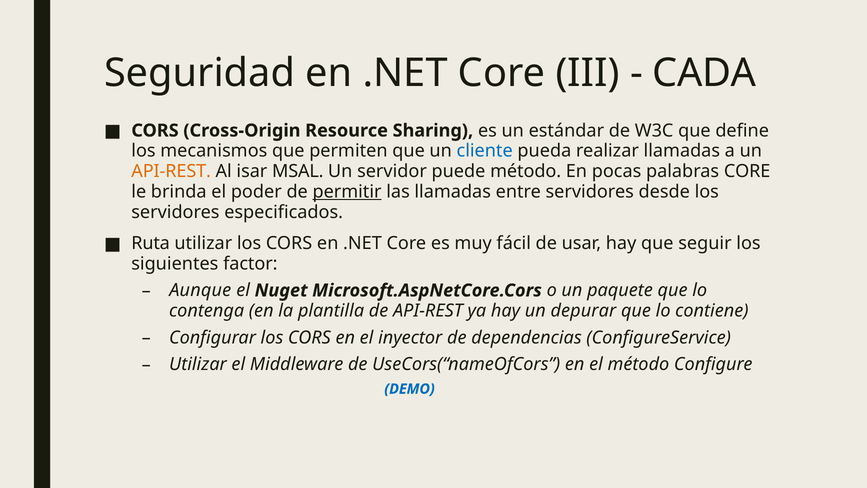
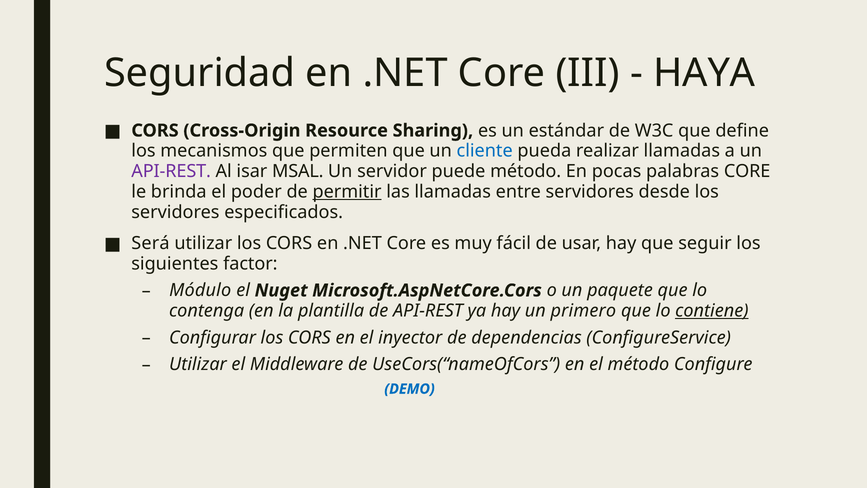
CADA: CADA -> HAYA
API-REST at (171, 171) colour: orange -> purple
Ruta: Ruta -> Será
Aunque: Aunque -> Módulo
depurar: depurar -> primero
contiene underline: none -> present
